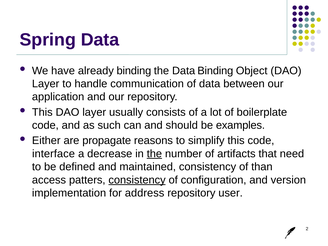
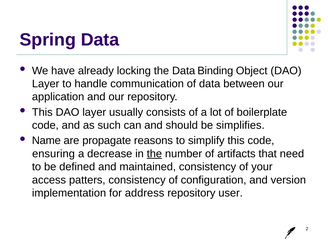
already binding: binding -> locking
examples: examples -> simplifies
Either: Either -> Name
interface: interface -> ensuring
than: than -> your
consistency at (137, 180) underline: present -> none
